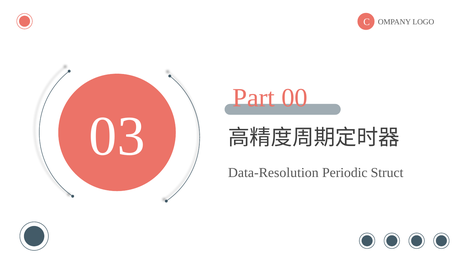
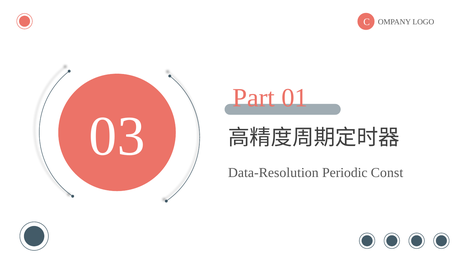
00: 00 -> 01
Struct: Struct -> Const
